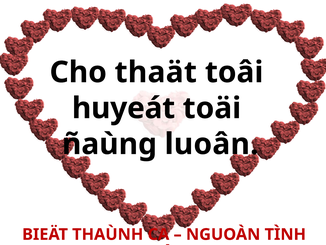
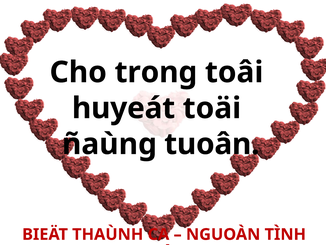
thaät: thaät -> trong
luoân: luoân -> tuoân
